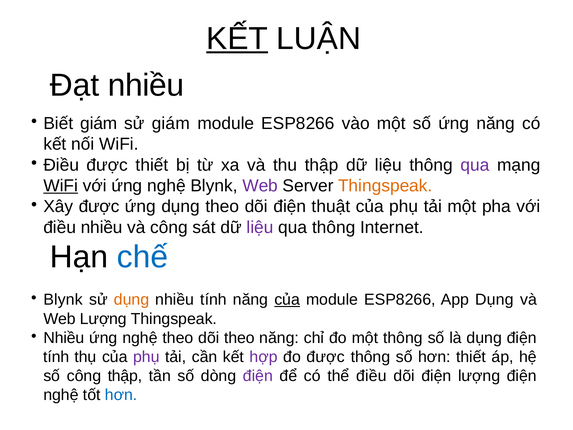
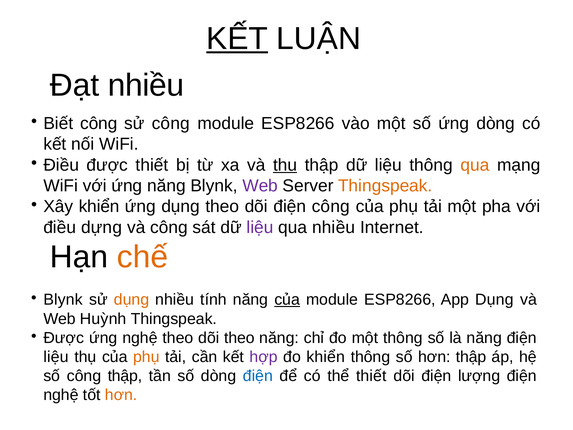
Biết giám: giám -> công
sử giám: giám -> công
ứng năng: năng -> dòng
thu underline: none -> present
qua at (475, 165) colour: purple -> orange
WiFi at (61, 186) underline: present -> none
với ứng nghệ: nghệ -> năng
Xây được: được -> khiển
điện thuật: thuật -> công
điều nhiều: nhiều -> dựng
qua thông: thông -> nhiều
chế colour: blue -> orange
Web Lượng: Lượng -> Huỳnh
Nhiều at (64, 338): Nhiều -> Được
là dụng: dụng -> năng
tính at (56, 357): tính -> liệu
phụ at (146, 357) colour: purple -> orange
đo được: được -> khiển
hơn thiết: thiết -> thập
điện at (258, 376) colour: purple -> blue
thể điều: điều -> thiết
hơn at (121, 395) colour: blue -> orange
